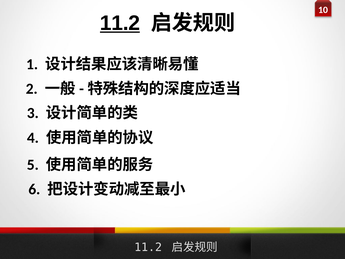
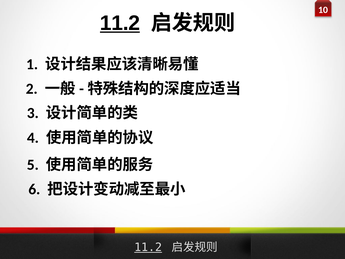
11.2 at (148, 247) underline: none -> present
